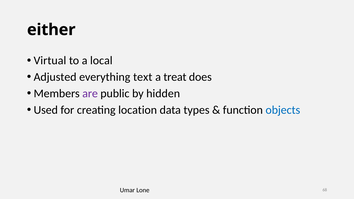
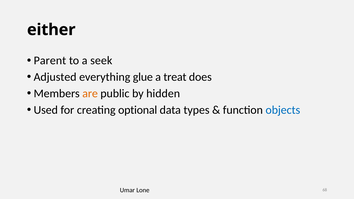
Virtual: Virtual -> Parent
local: local -> seek
text: text -> glue
are colour: purple -> orange
location: location -> optional
